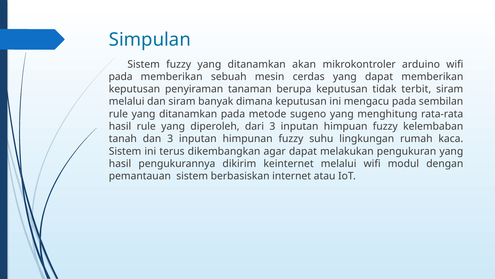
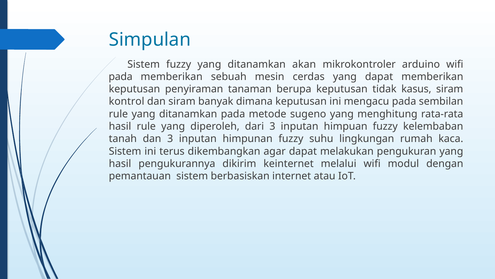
terbit: terbit -> kasus
melalui at (127, 101): melalui -> kontrol
